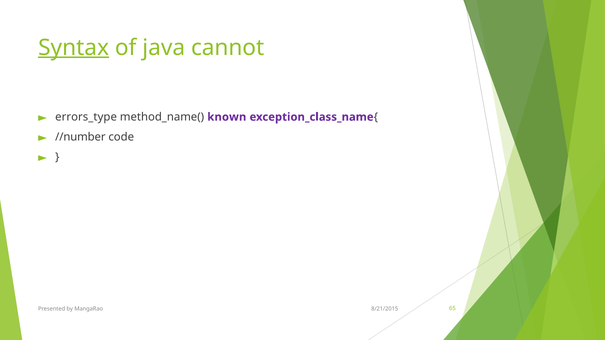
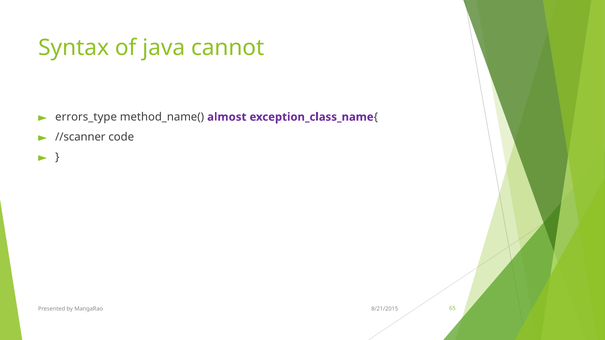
Syntax underline: present -> none
known: known -> almost
//number: //number -> //scanner
